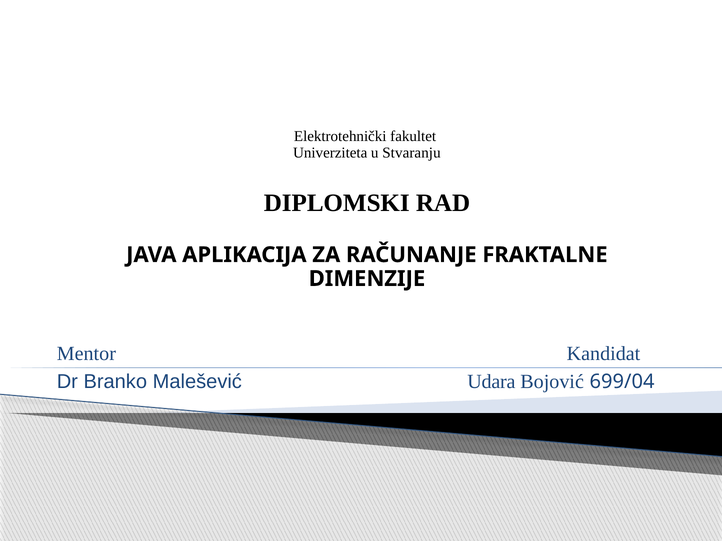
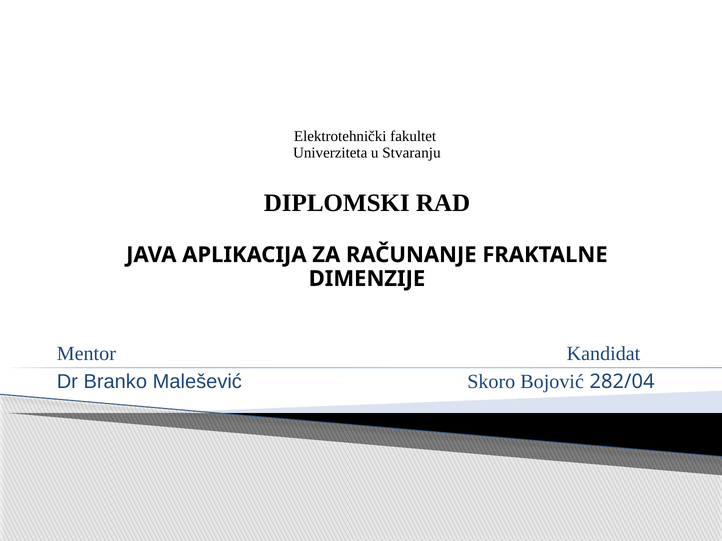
Udara: Udara -> Skoro
699/04: 699/04 -> 282/04
